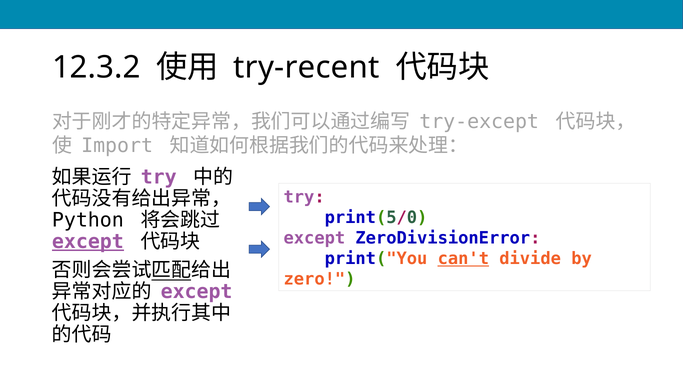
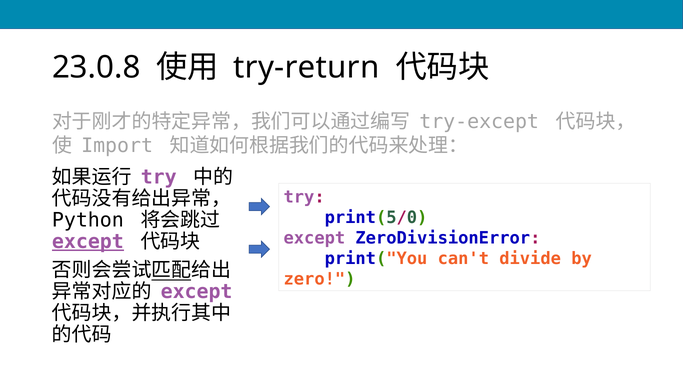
12.3.2: 12.3.2 -> 23.0.8
try-recent: try-recent -> try-return
can't underline: present -> none
